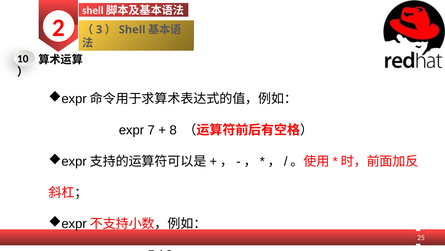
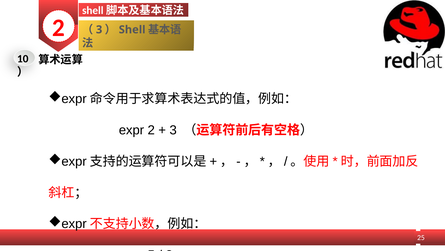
expr 7: 7 -> 2
8 at (173, 130): 8 -> 3
